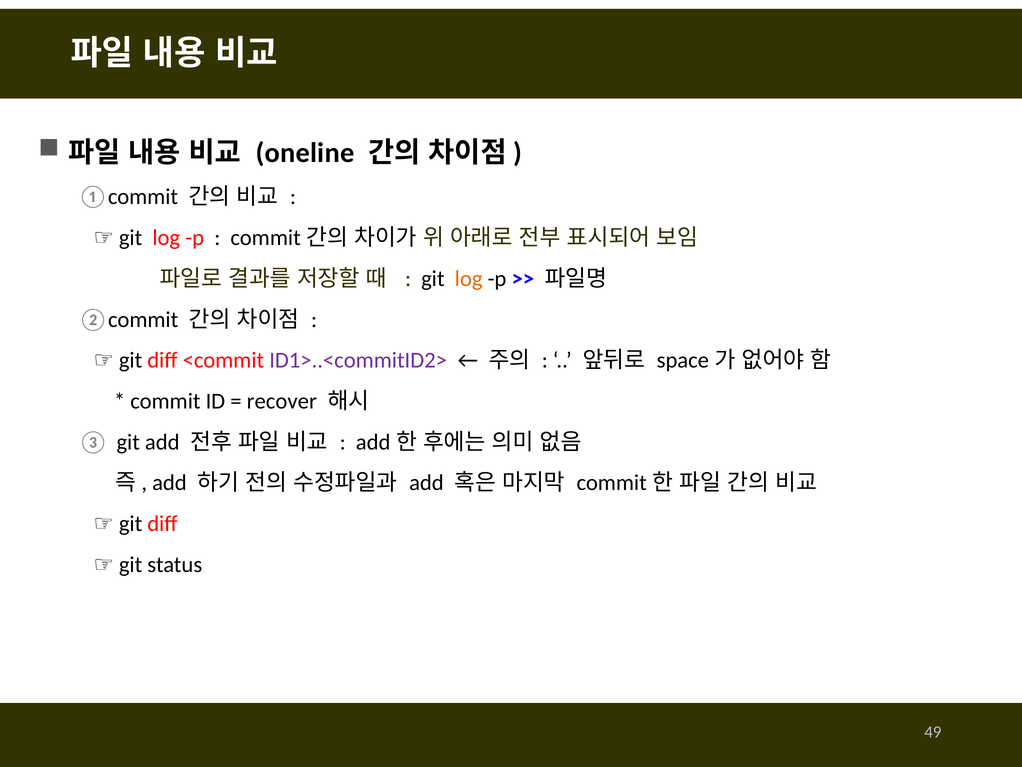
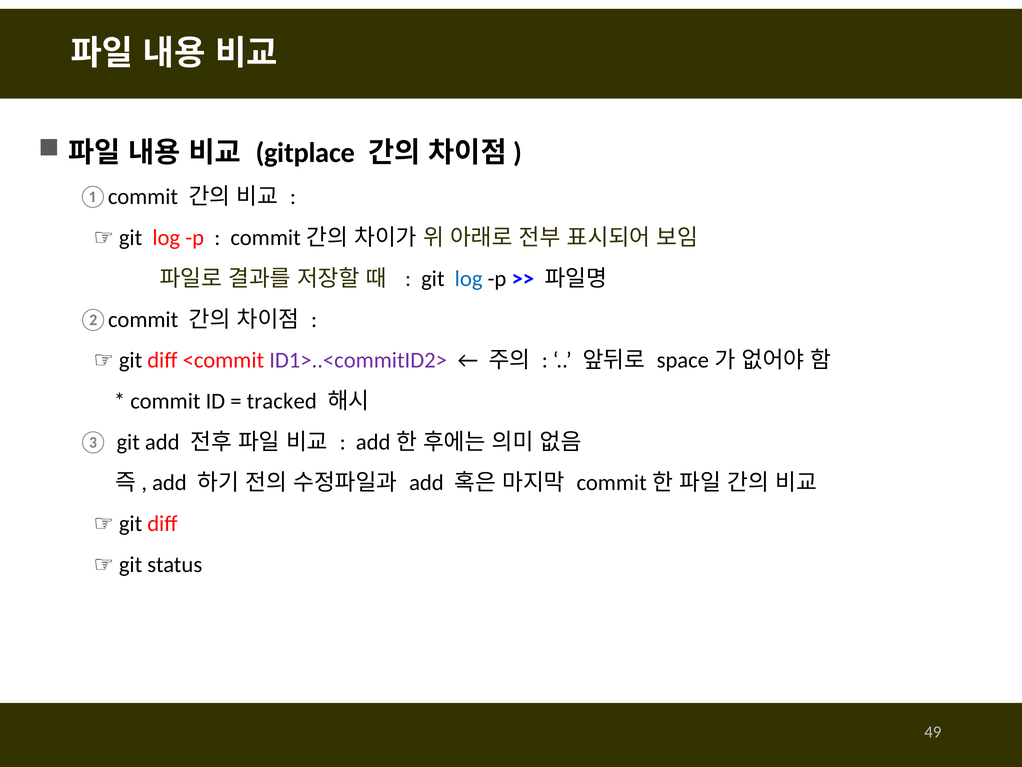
oneline: oneline -> gitplace
log at (469, 278) colour: orange -> blue
recover: recover -> tracked
